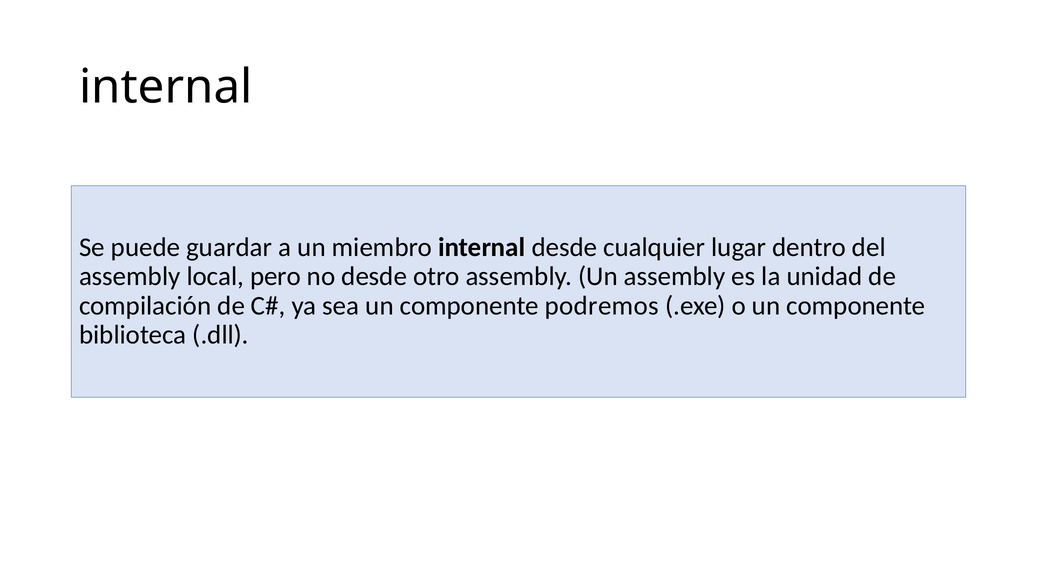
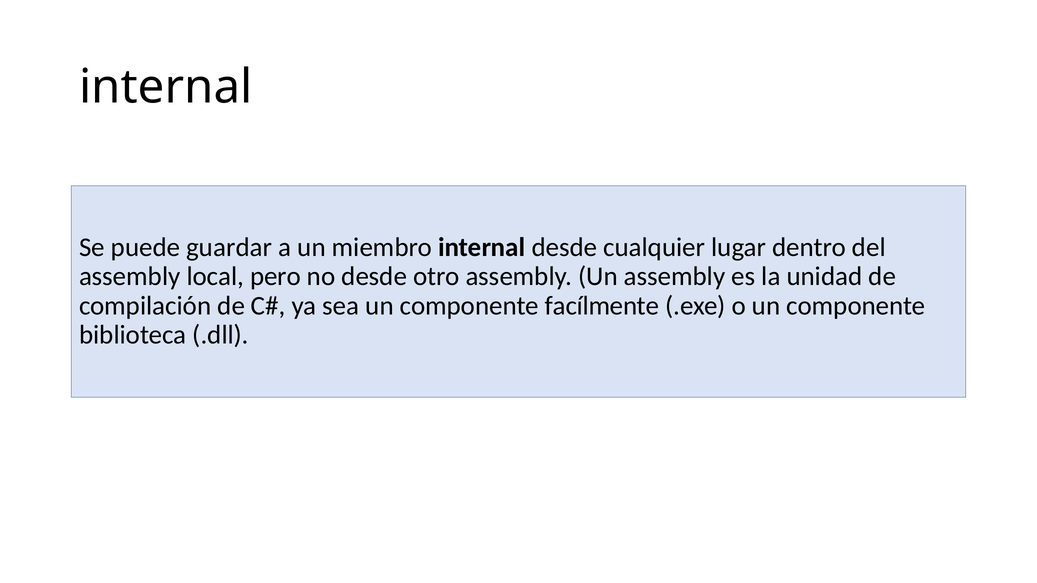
podremos: podremos -> facílmente
